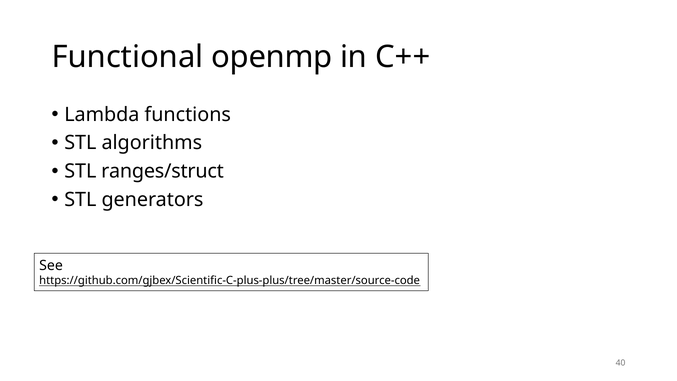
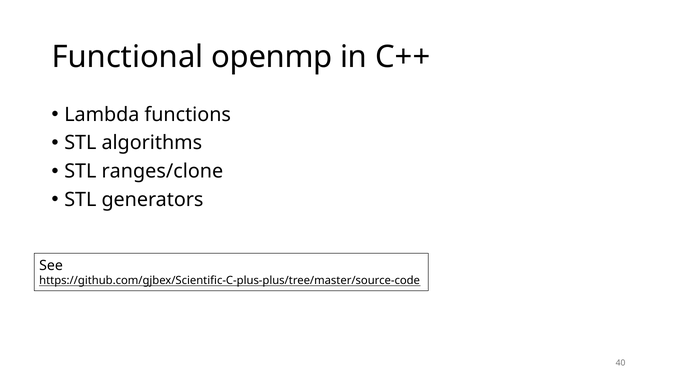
ranges/struct: ranges/struct -> ranges/clone
